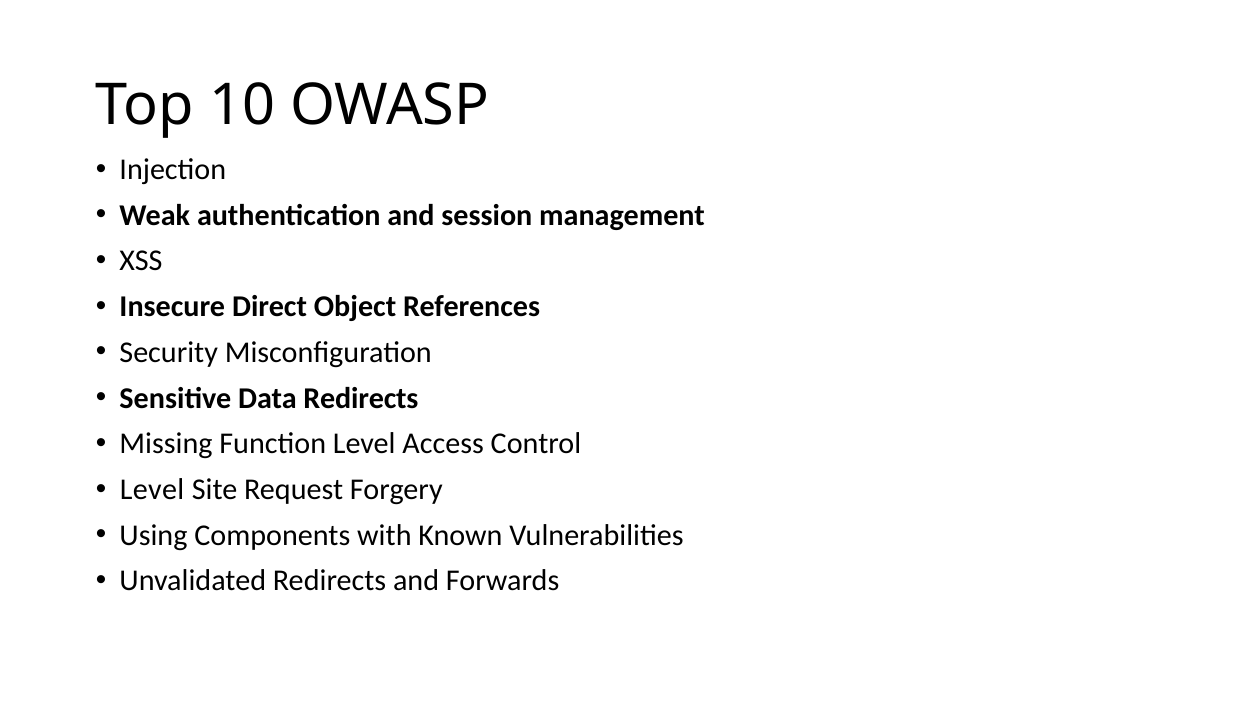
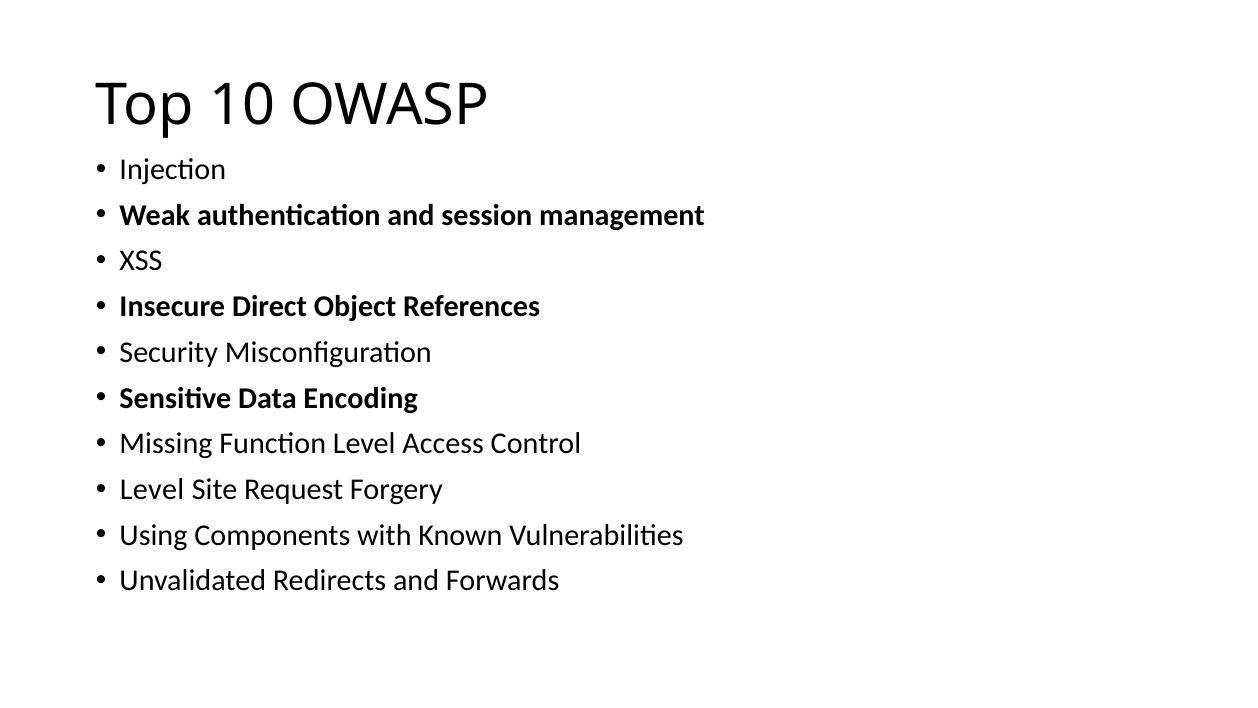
Data Redirects: Redirects -> Encoding
